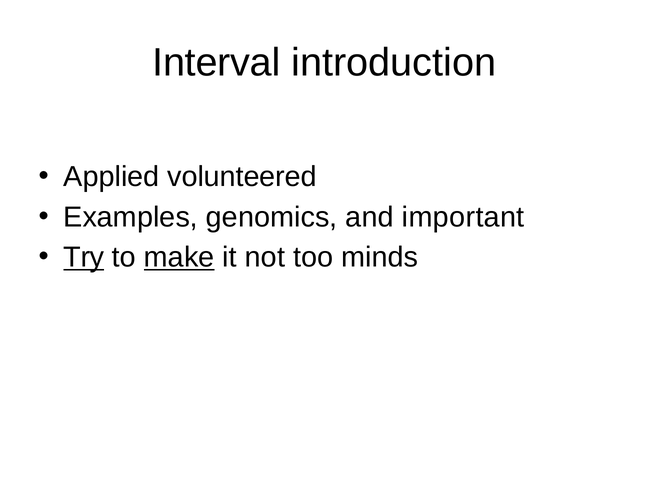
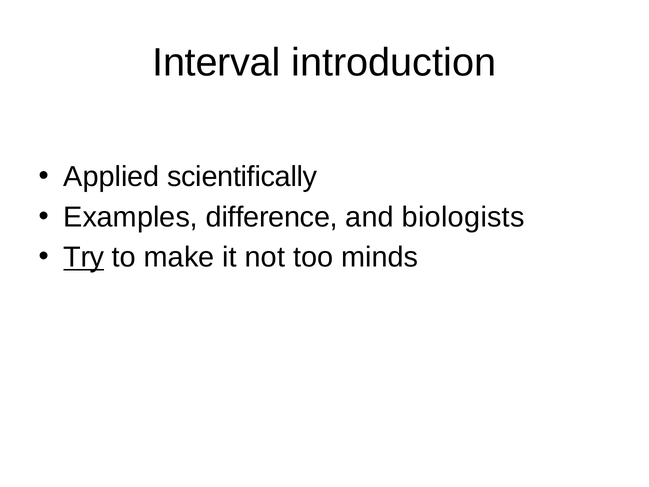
volunteered: volunteered -> scientifically
genomics: genomics -> difference
important: important -> biologists
make underline: present -> none
